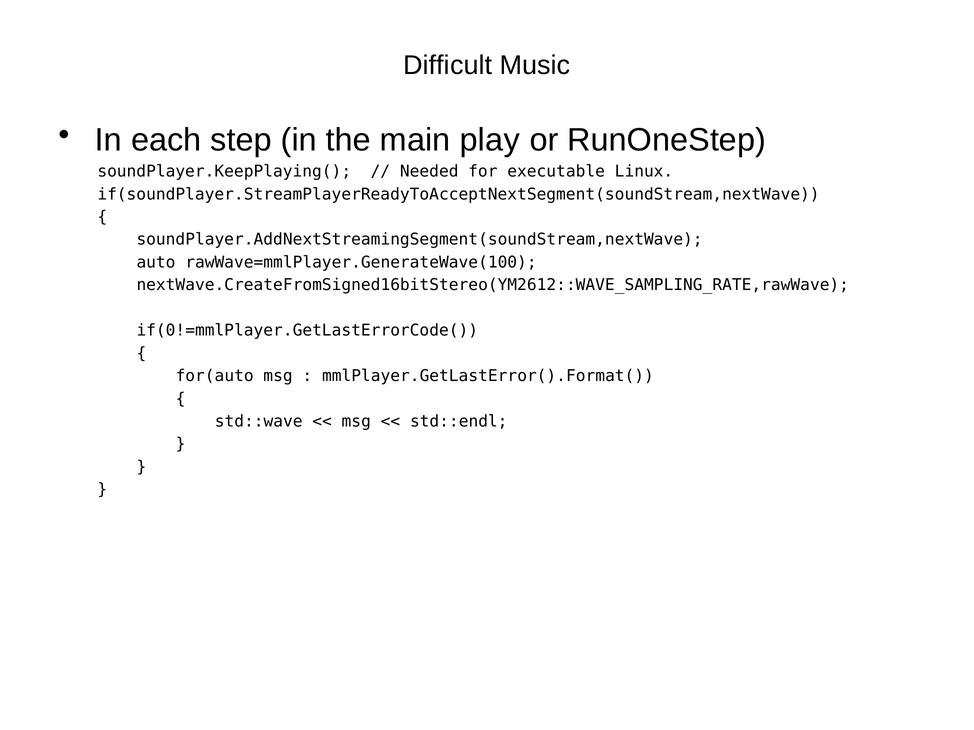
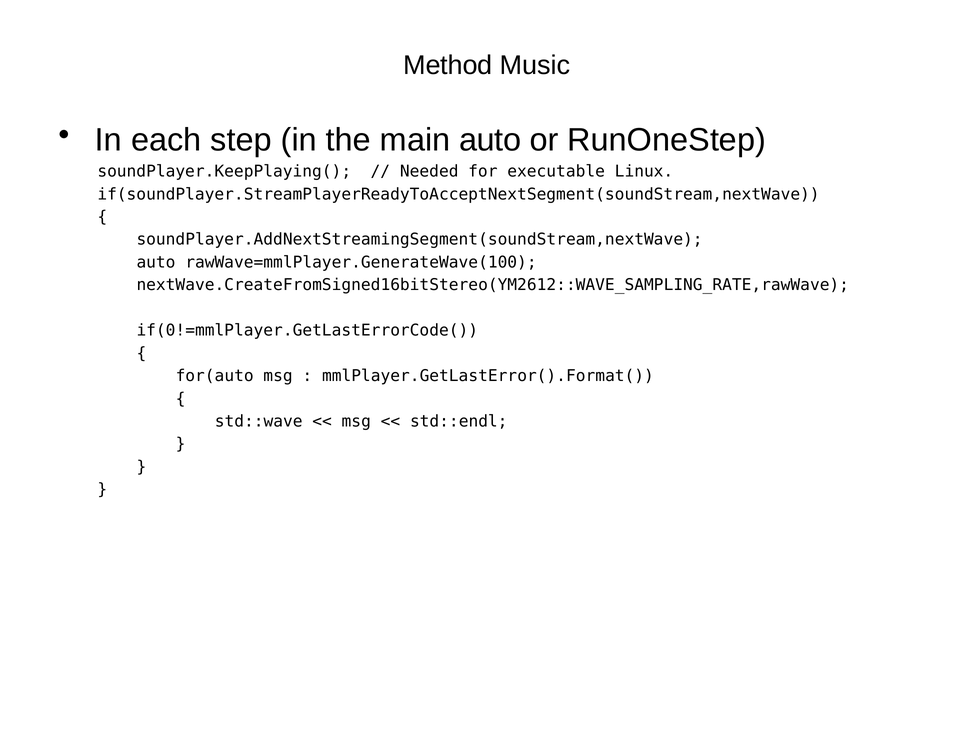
Difficult: Difficult -> Method
main play: play -> auto
